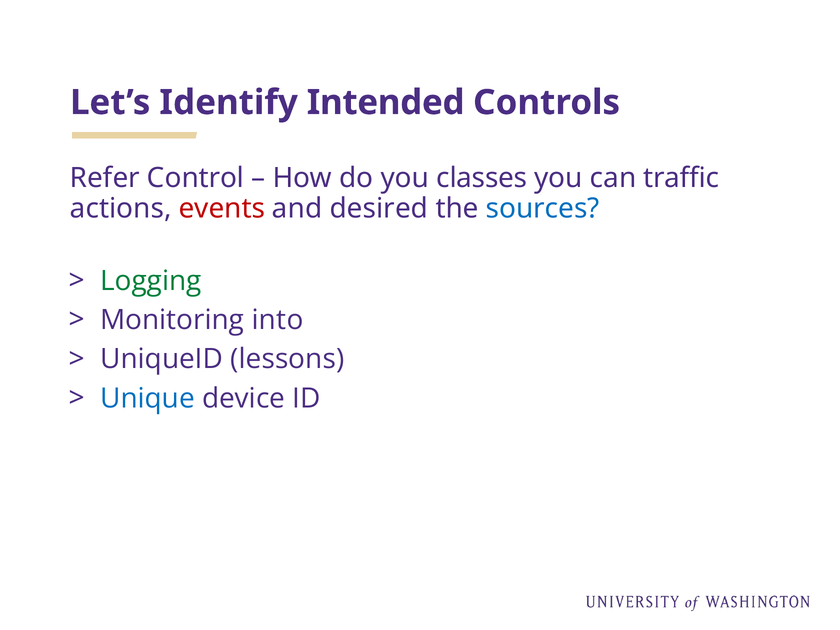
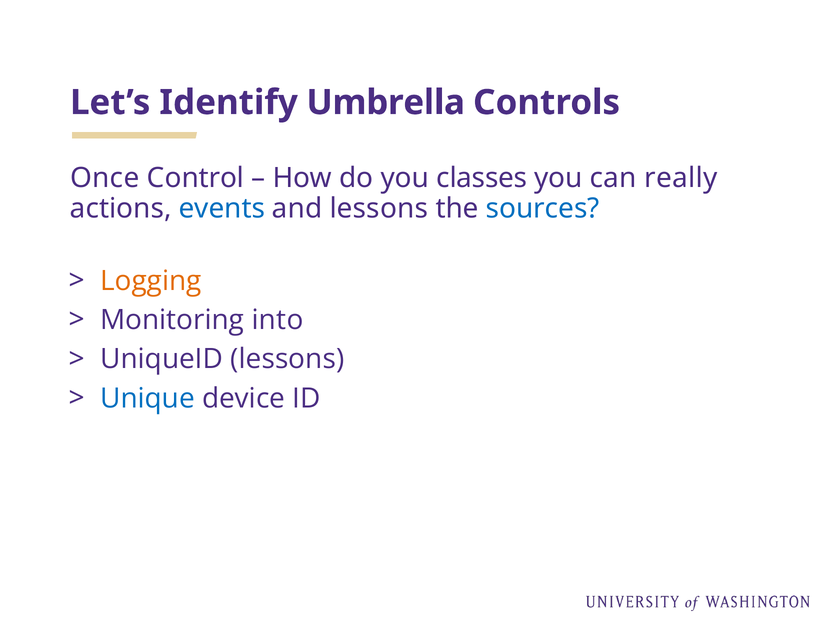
Intended: Intended -> Umbrella
Refer: Refer -> Once
traffic: traffic -> really
events colour: red -> blue
and desired: desired -> lessons
Logging colour: green -> orange
